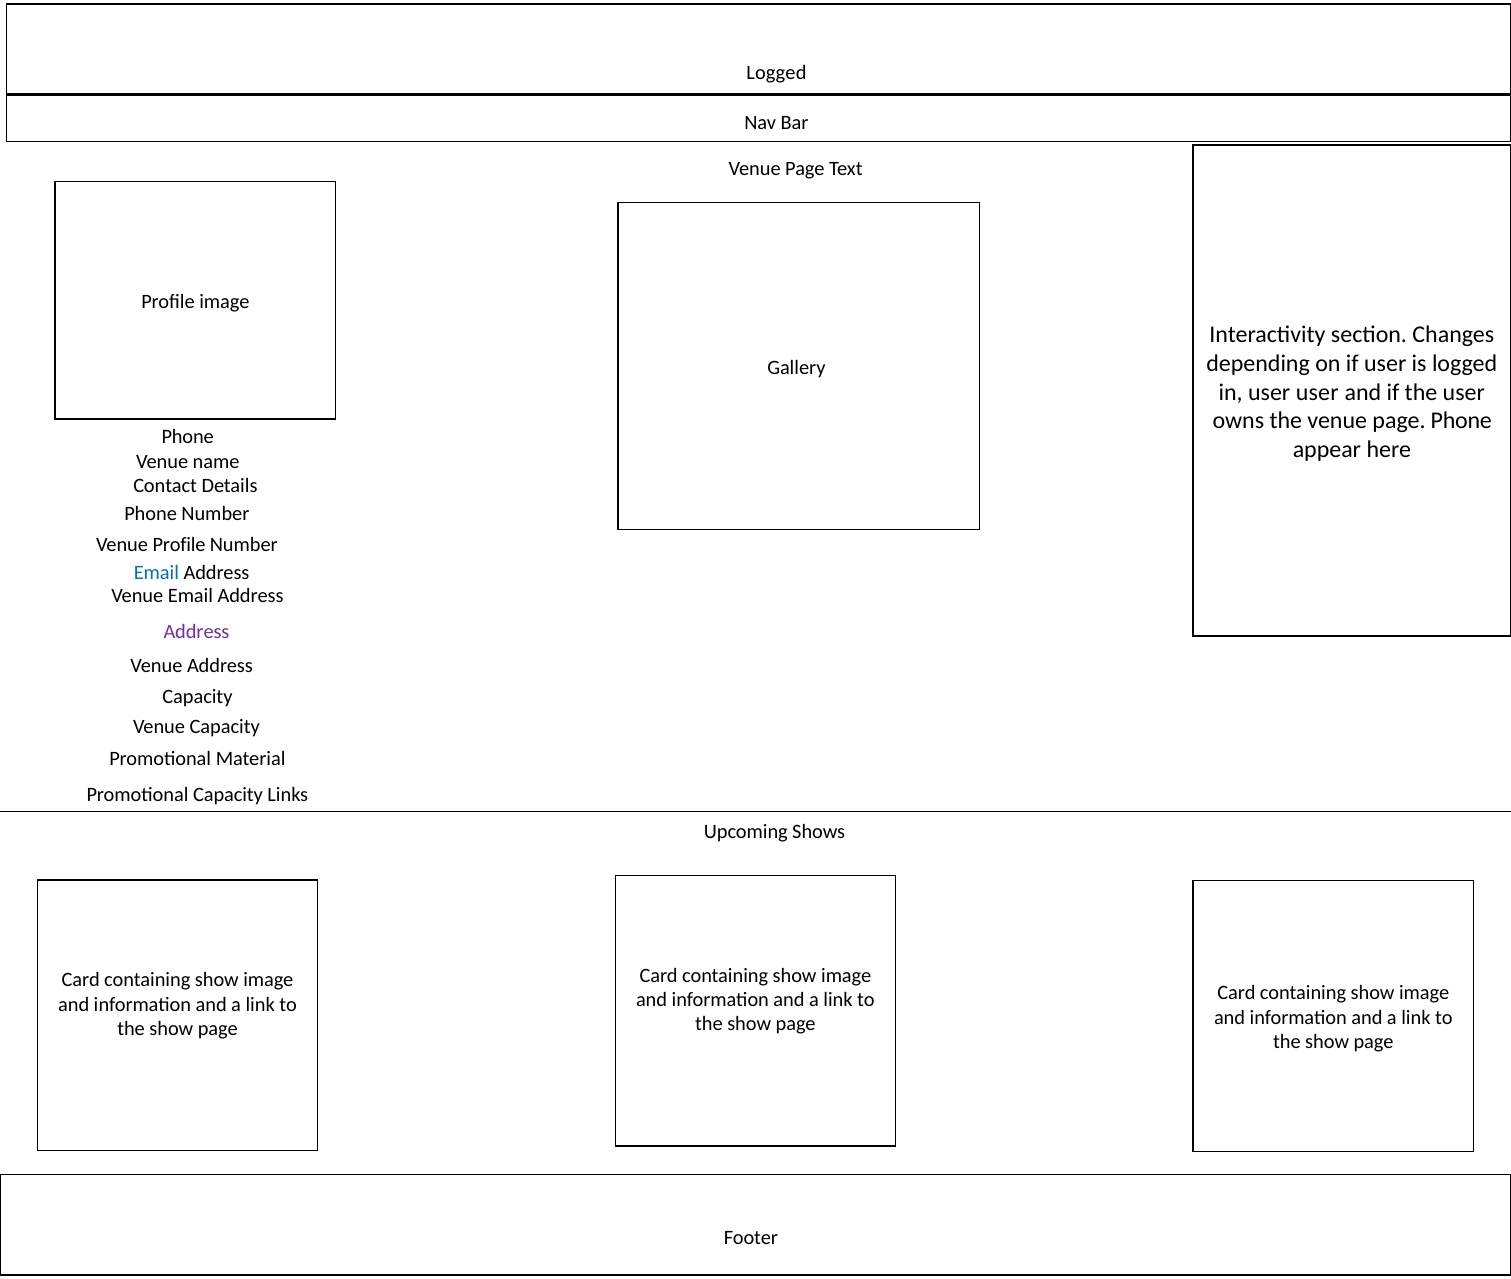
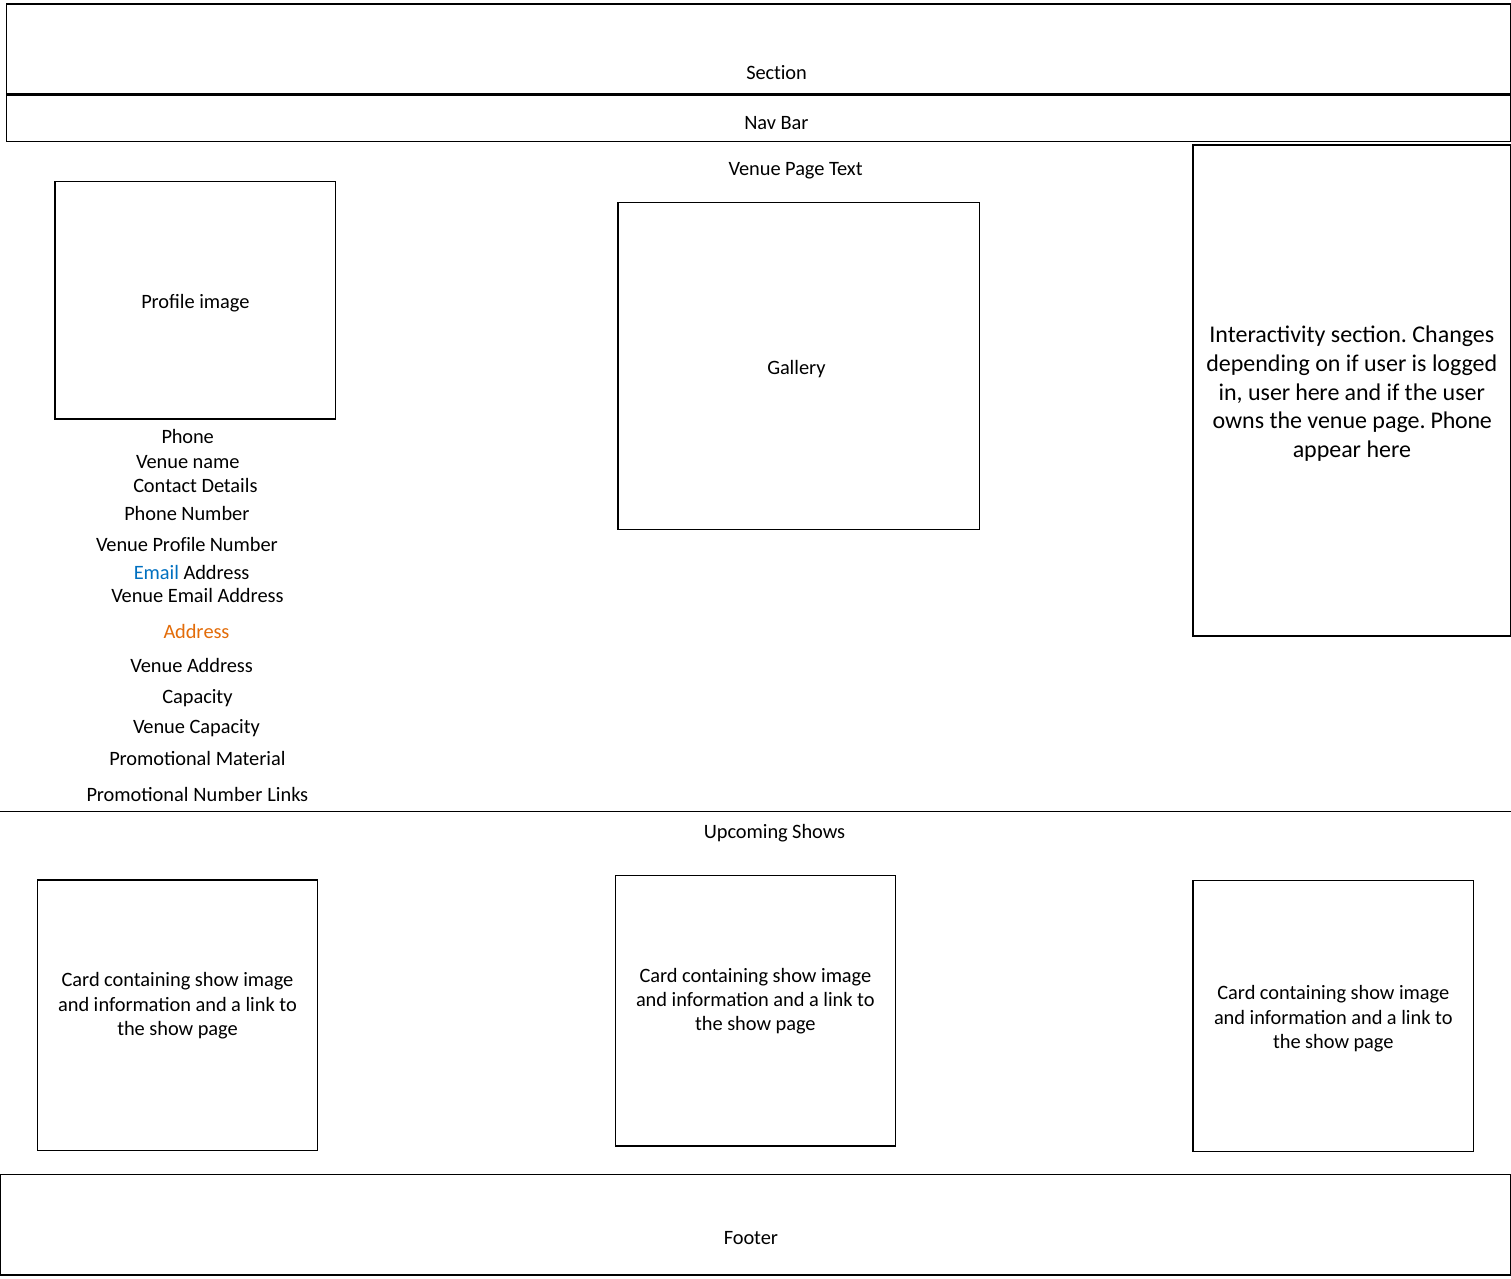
Logged at (776, 73): Logged -> Section
user user: user -> here
Address at (196, 632) colour: purple -> orange
Promotional Capacity: Capacity -> Number
